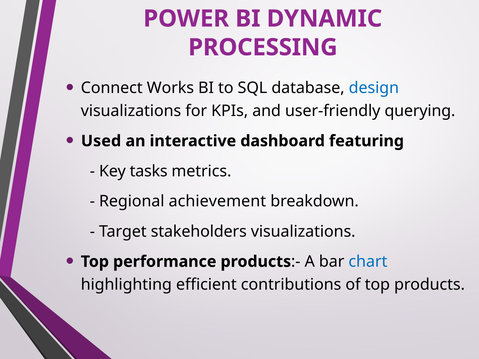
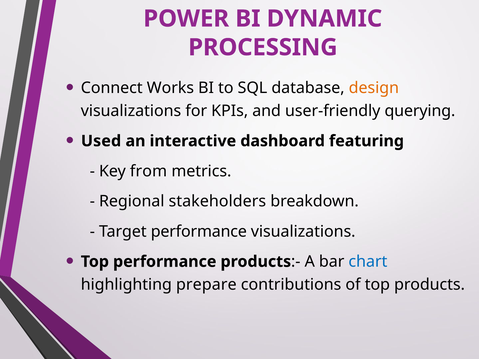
design colour: blue -> orange
tasks: tasks -> from
achievement: achievement -> stakeholders
Target stakeholders: stakeholders -> performance
efficient: efficient -> prepare
